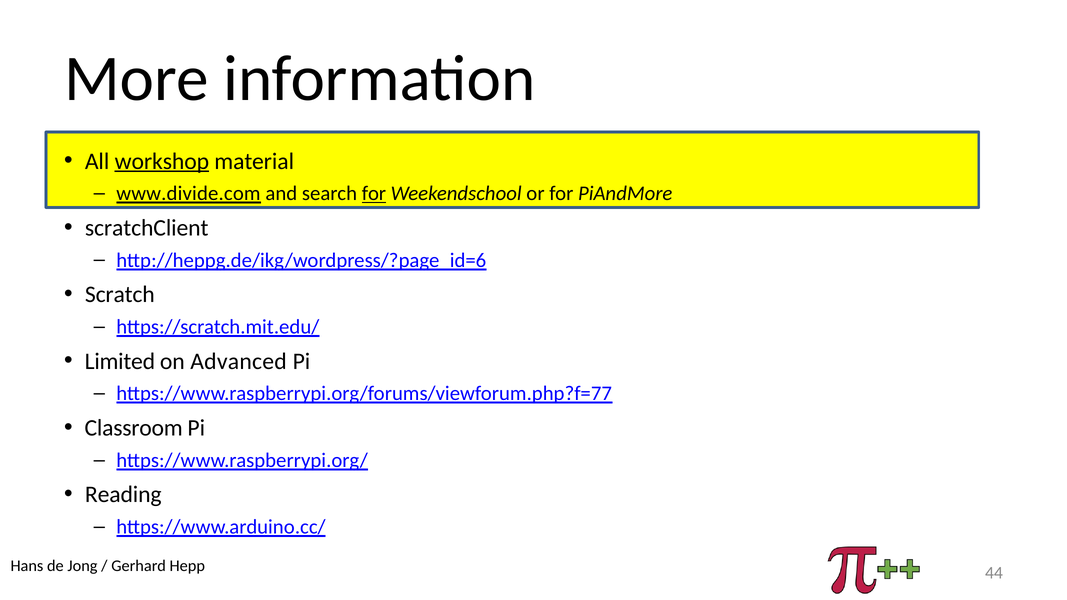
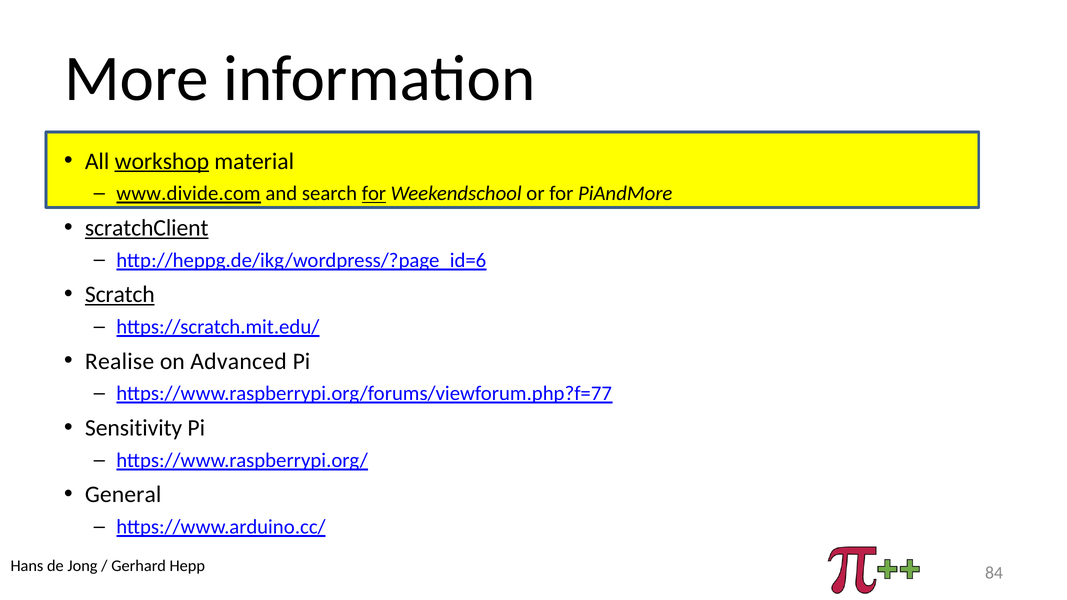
scratchClient underline: none -> present
Scratch underline: none -> present
Limited: Limited -> Realise
Classroom: Classroom -> Sensitivity
Reading: Reading -> General
44: 44 -> 84
